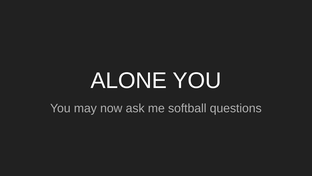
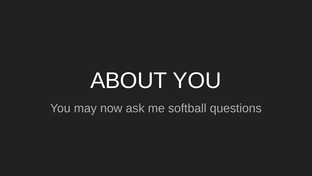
ALONE: ALONE -> ABOUT
